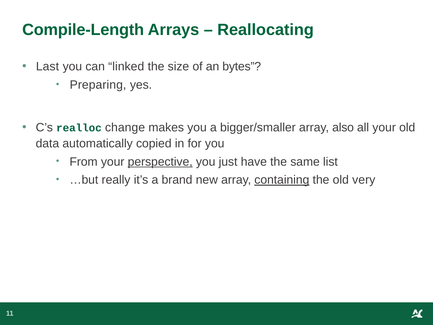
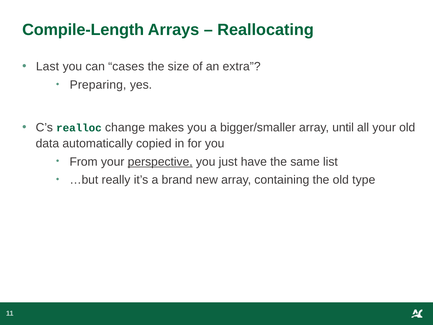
linked: linked -> cases
bytes: bytes -> extra
also: also -> until
containing underline: present -> none
very: very -> type
